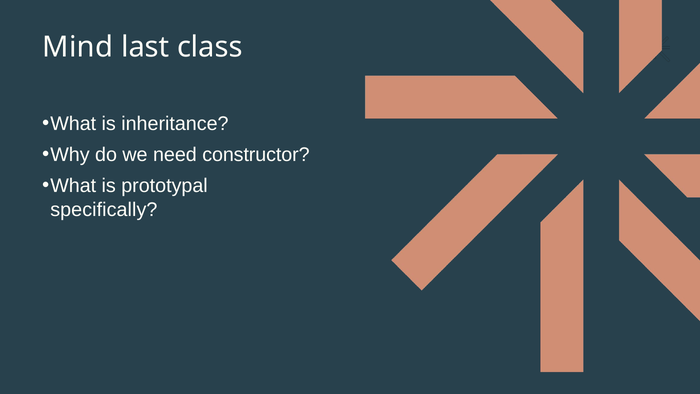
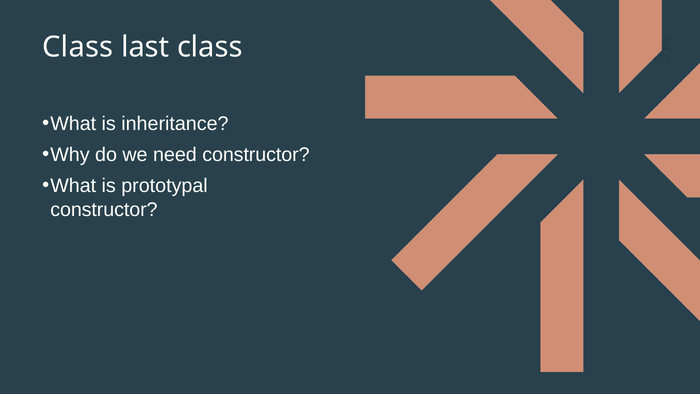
Mind at (78, 47): Mind -> Class
specifically at (104, 209): specifically -> constructor
